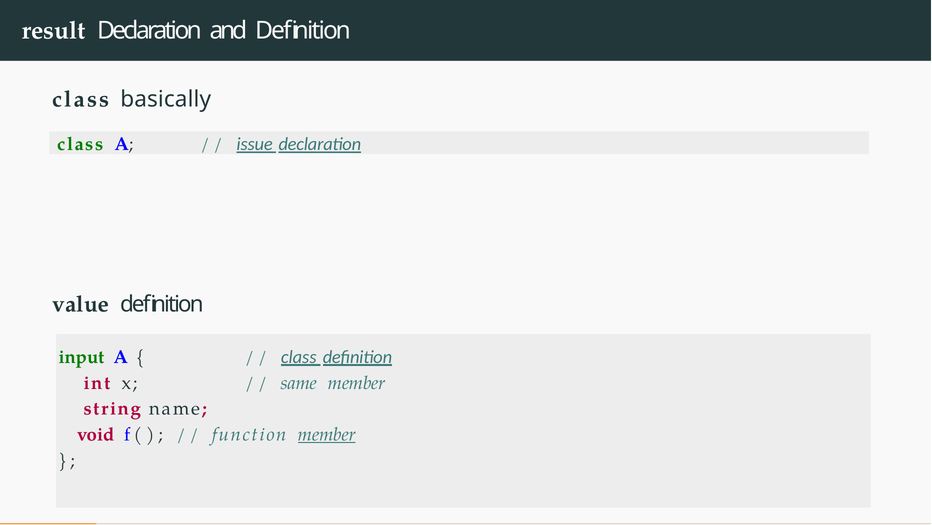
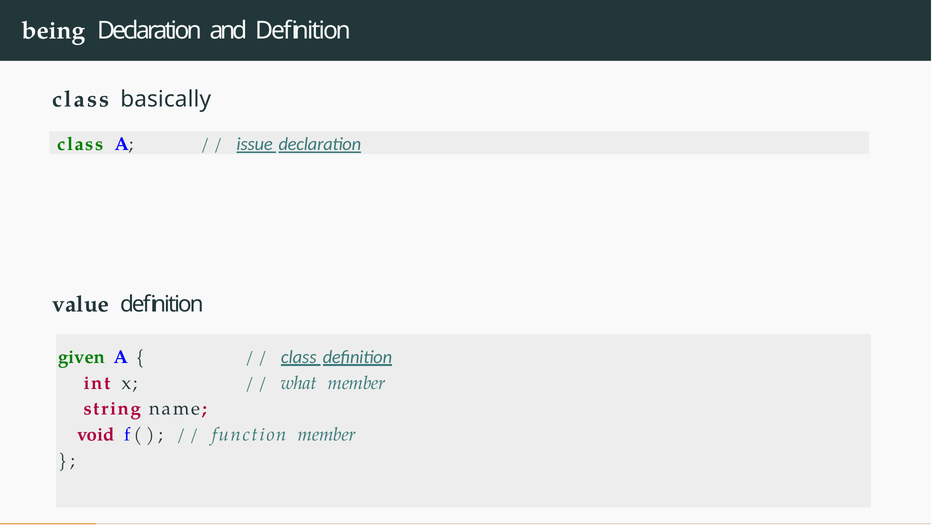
result: result -> being
input: input -> given
same: same -> what
member at (327, 434) underline: present -> none
